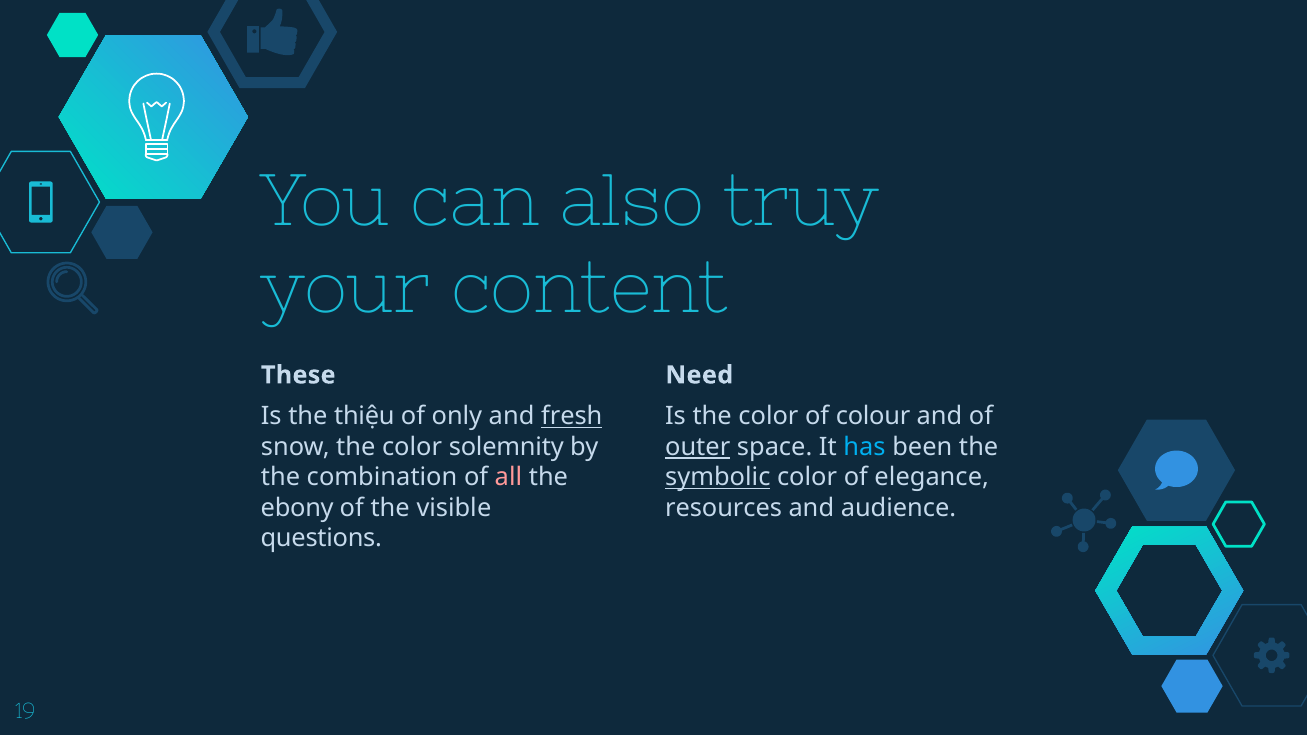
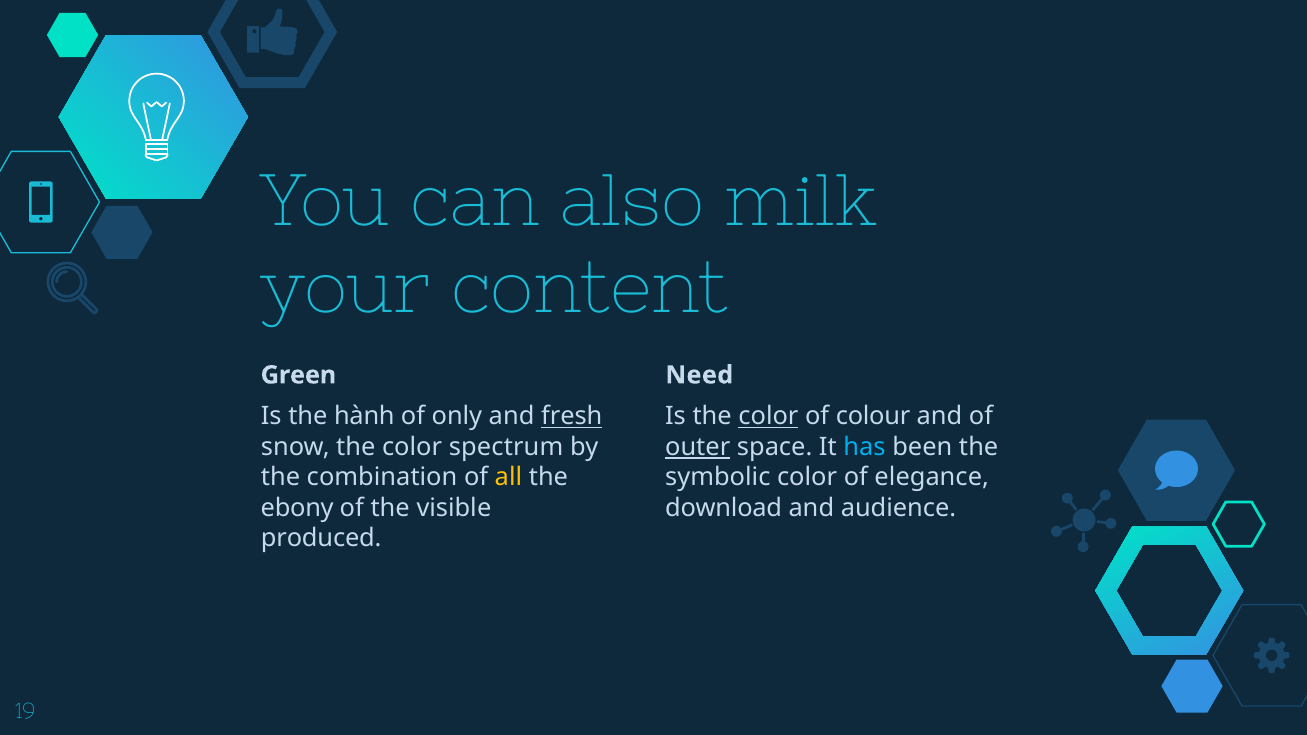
truy: truy -> milk
These: These -> Green
thiệu: thiệu -> hành
color at (768, 417) underline: none -> present
solemnity: solemnity -> spectrum
all colour: pink -> yellow
symbolic underline: present -> none
resources: resources -> download
questions: questions -> produced
